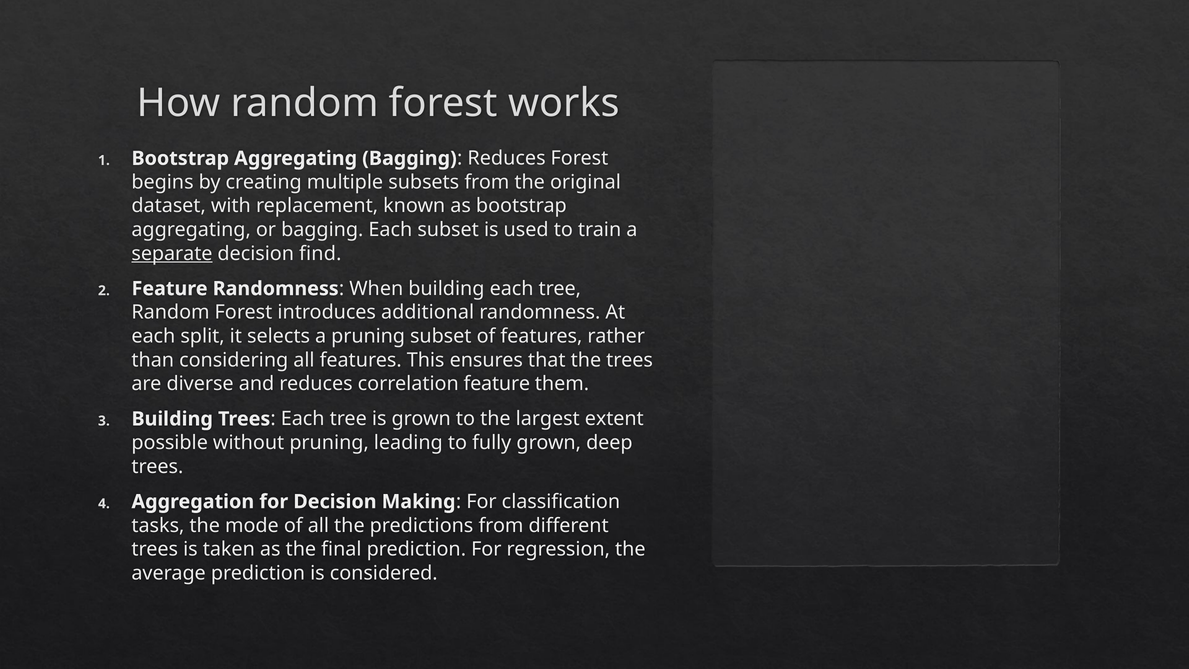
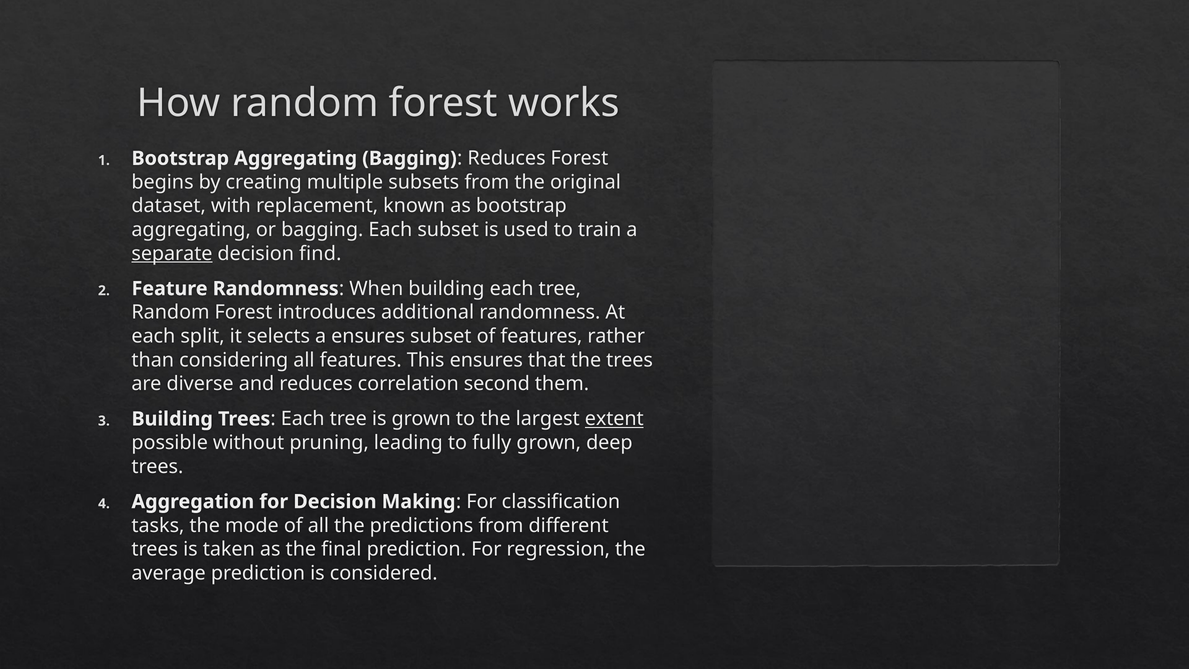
a pruning: pruning -> ensures
correlation feature: feature -> second
extent underline: none -> present
